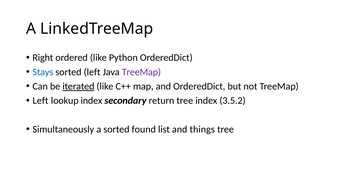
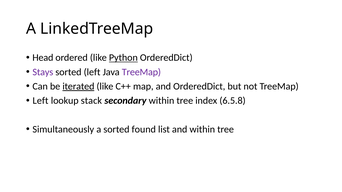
Right: Right -> Head
Python underline: none -> present
Stays colour: blue -> purple
lookup index: index -> stack
secondary return: return -> within
3.5.2: 3.5.2 -> 6.5.8
and things: things -> within
